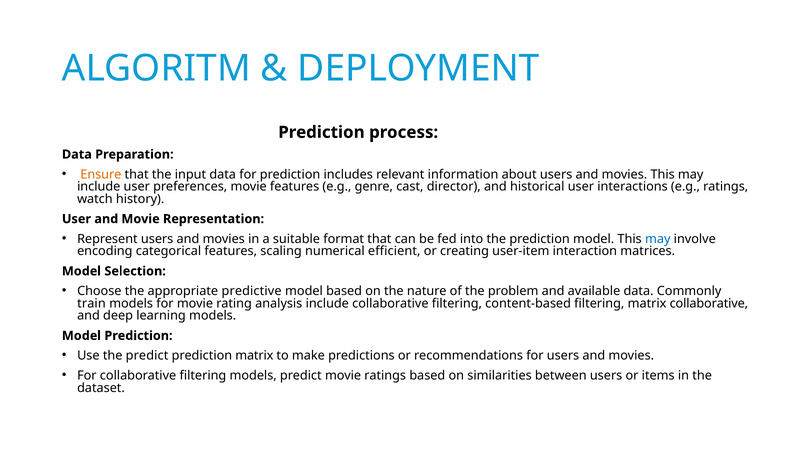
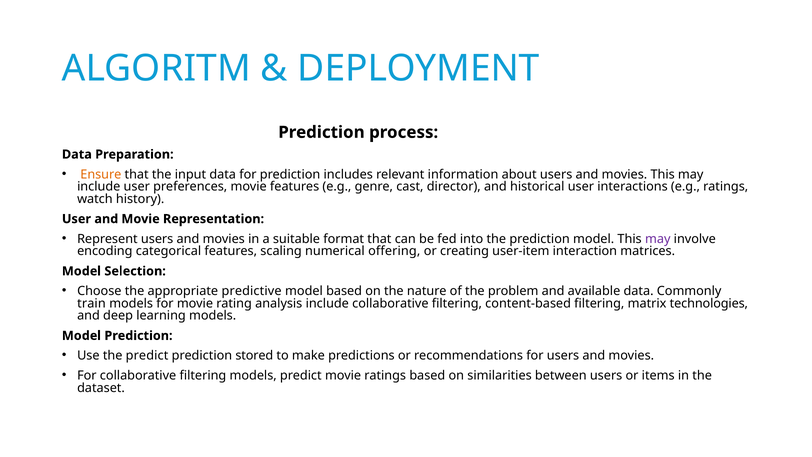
may at (658, 239) colour: blue -> purple
efficient: efficient -> offering
matrix collaborative: collaborative -> technologies
prediction matrix: matrix -> stored
